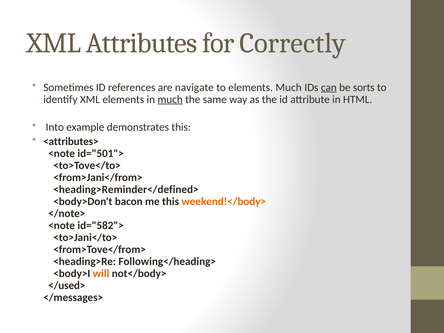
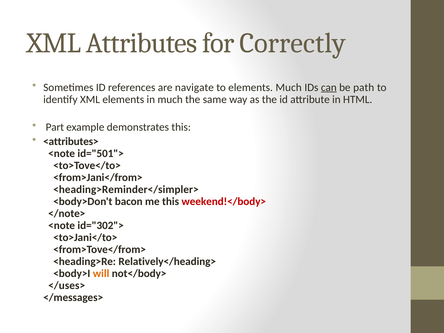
sorts: sorts -> path
much at (170, 99) underline: present -> none
Into: Into -> Part
<heading>Reminder</defined>: <heading>Reminder</defined> -> <heading>Reminder</simpler>
weekend!</body> colour: orange -> red
id="582">: id="582"> -> id="302">
Following</heading>: Following</heading> -> Relatively</heading>
</used>: </used> -> </uses>
